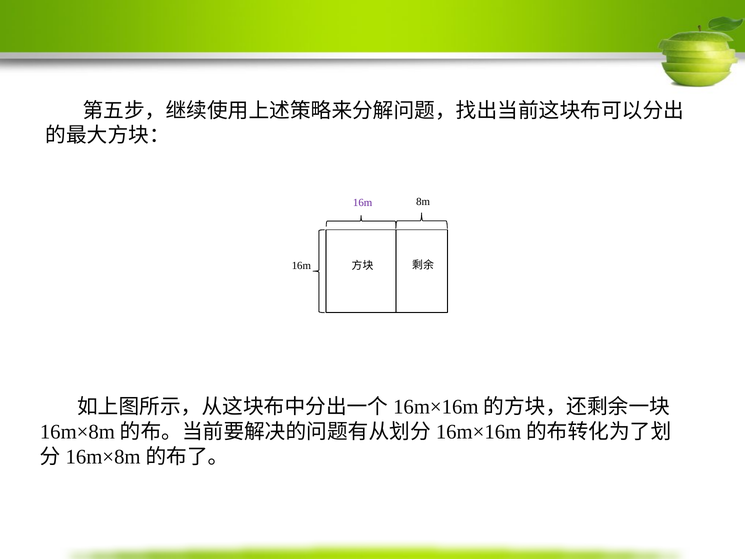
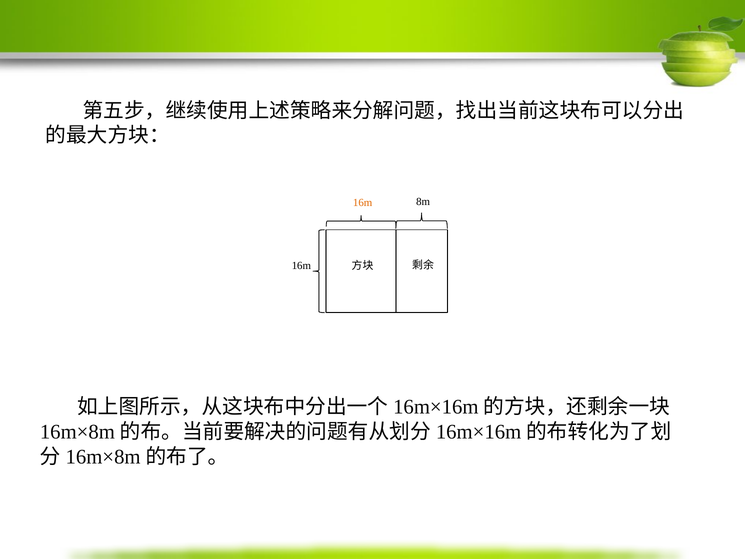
16m at (363, 203) colour: purple -> orange
